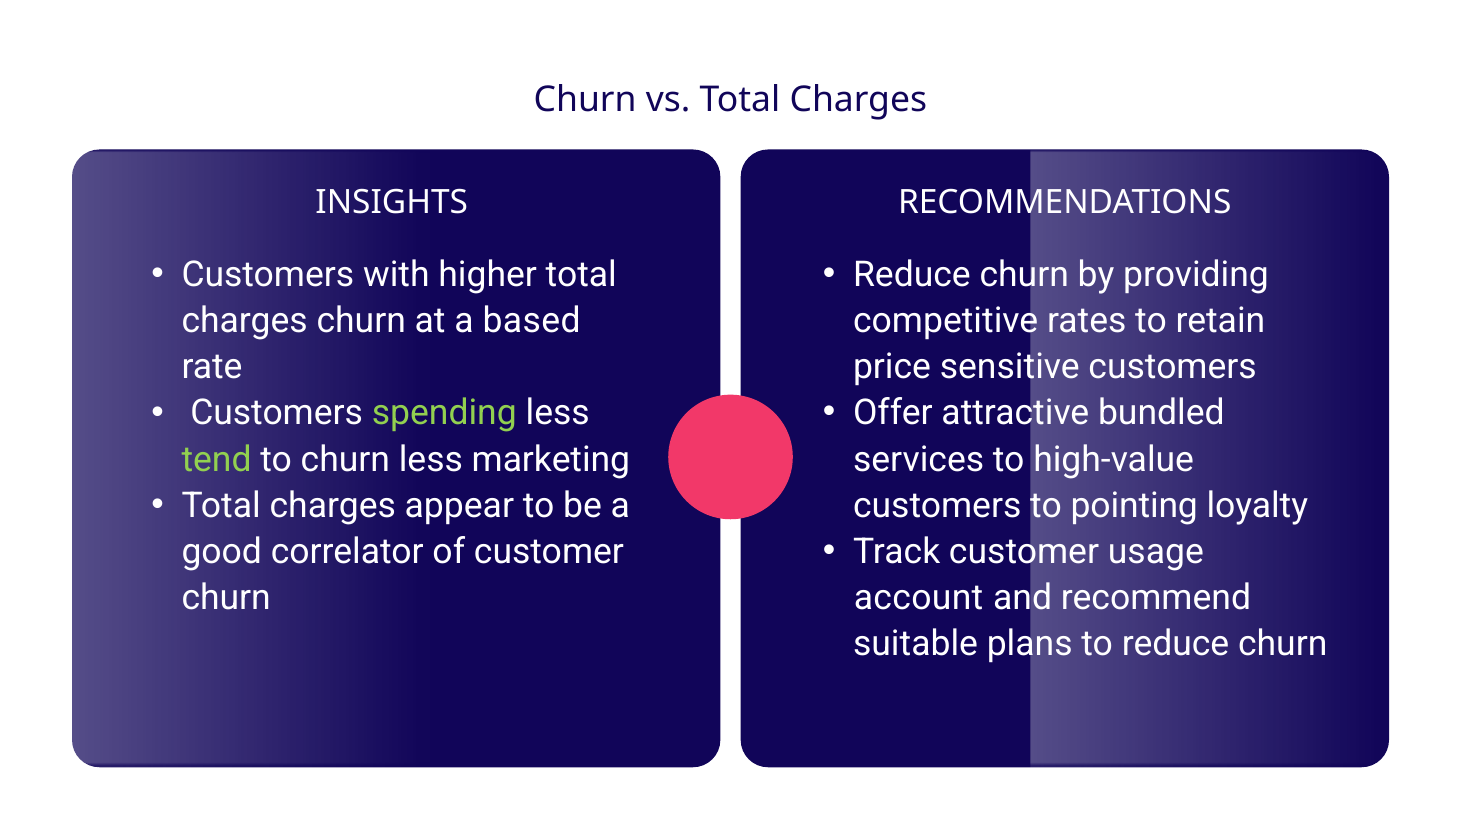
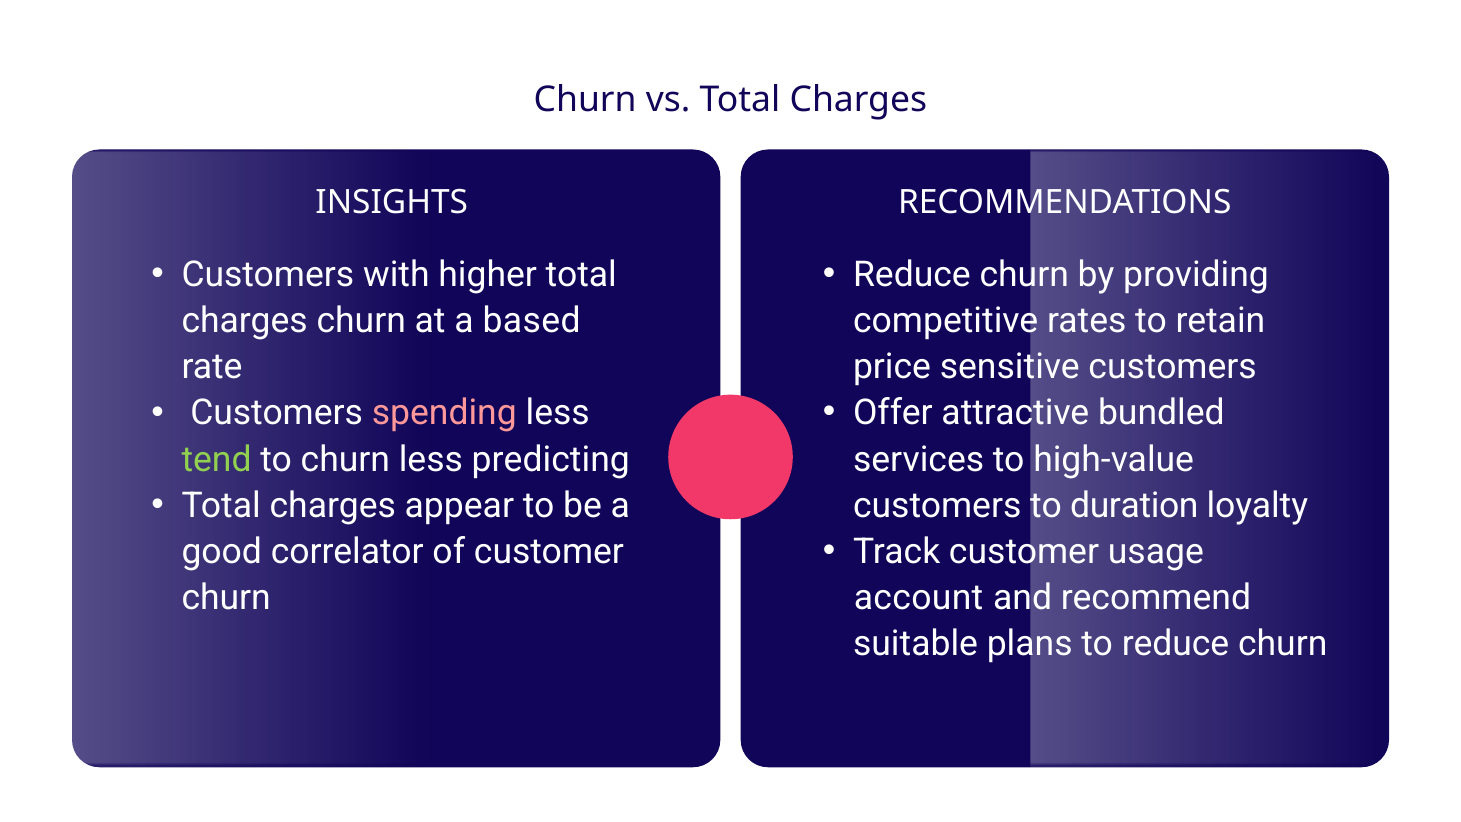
spending colour: light green -> pink
marketing: marketing -> predicting
pointing: pointing -> duration
